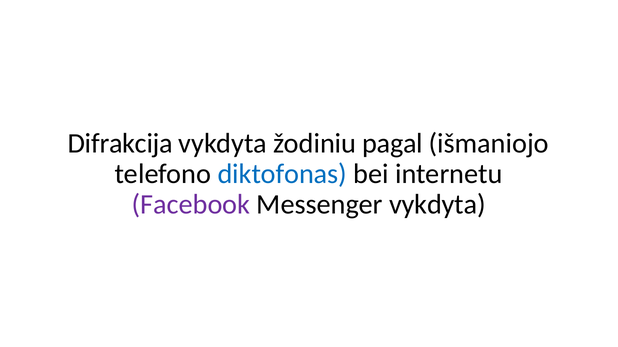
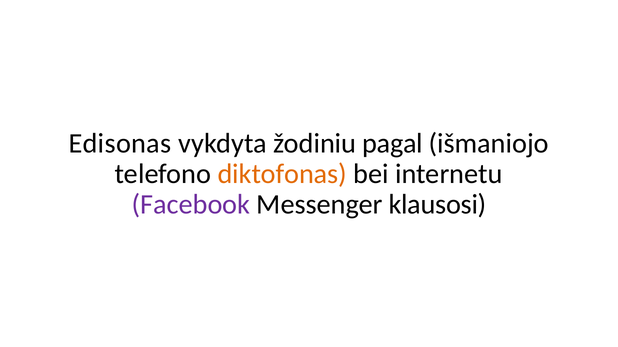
Difrakcija: Difrakcija -> Edisonas
diktofonas colour: blue -> orange
Messenger vykdyta: vykdyta -> klausosi
